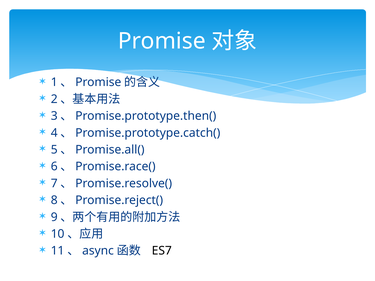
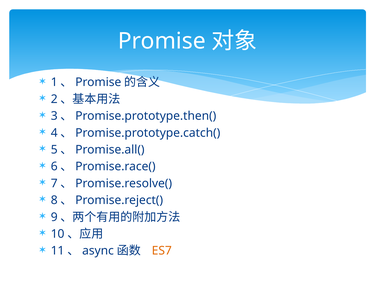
ES7 colour: black -> orange
